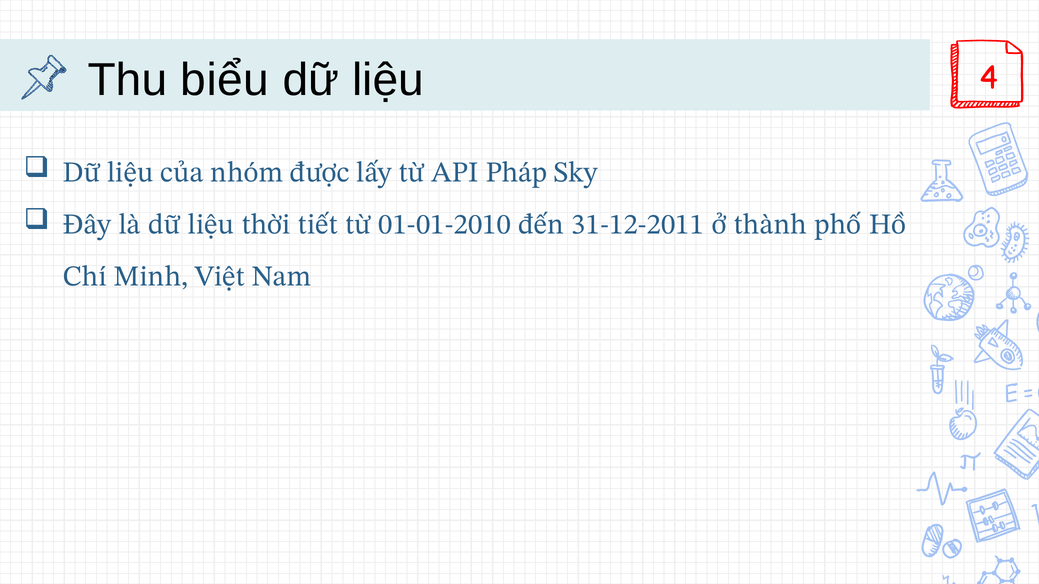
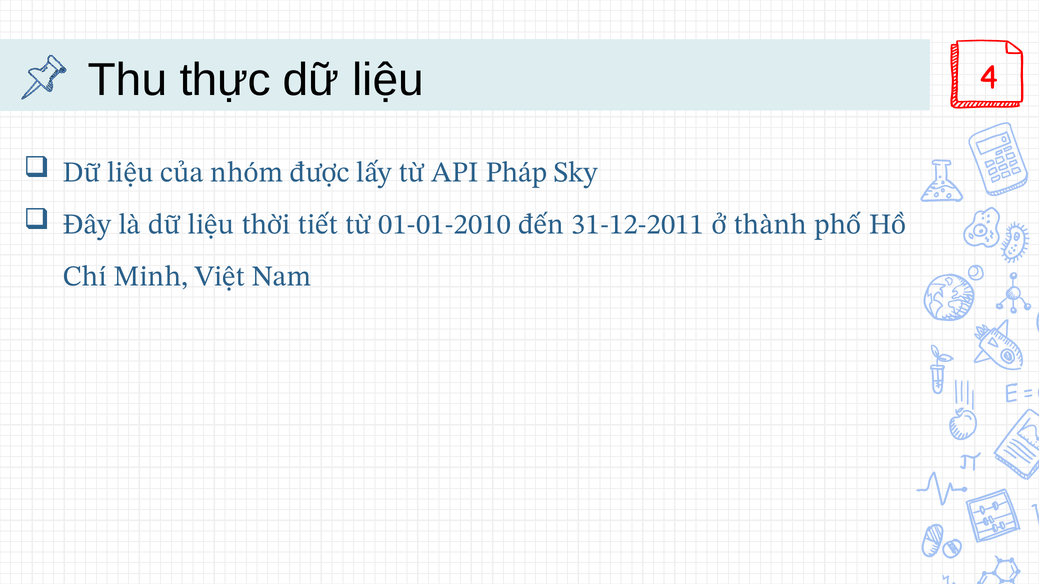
biểu: biểu -> thực
